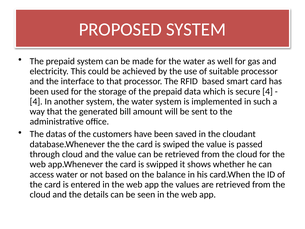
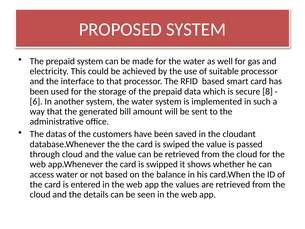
secure 4: 4 -> 8
4 at (36, 101): 4 -> 6
